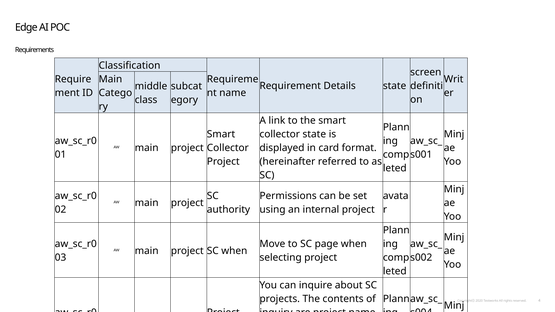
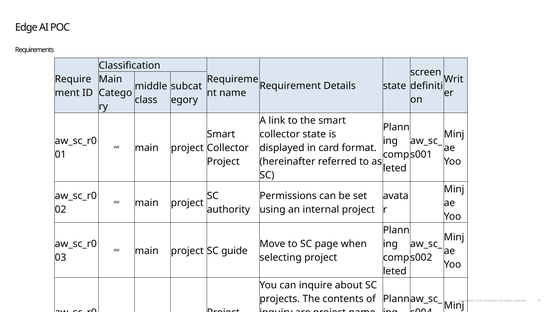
SC when: when -> guide
